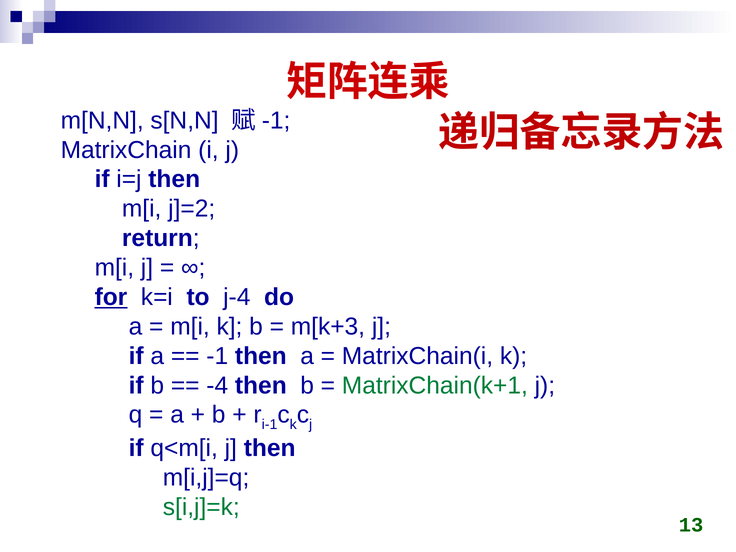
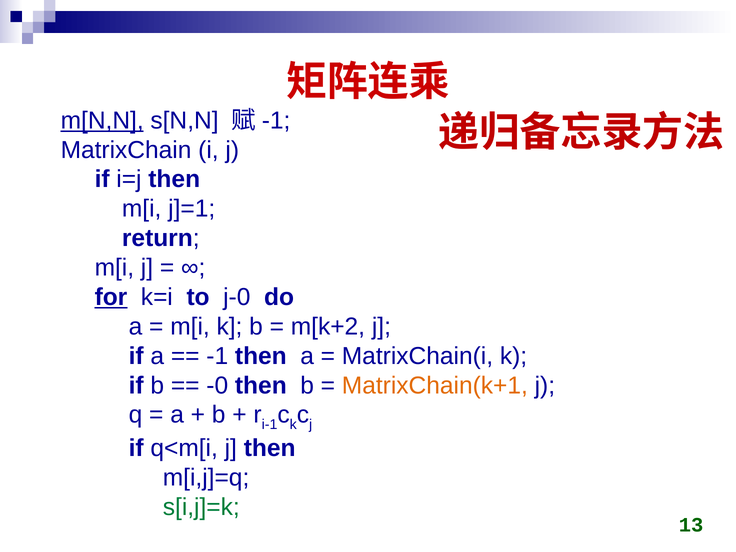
m[N,N underline: none -> present
j]=2: j]=2 -> j]=1
j-4: j-4 -> j-0
m[k+3: m[k+3 -> m[k+2
-4: -4 -> -0
MatrixChain(k+1 colour: green -> orange
